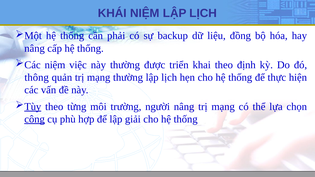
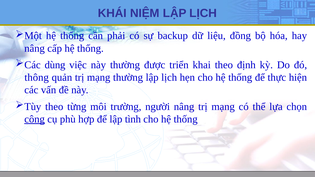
Các niệm: niệm -> dùng
Tùy underline: present -> none
giải: giải -> tình
